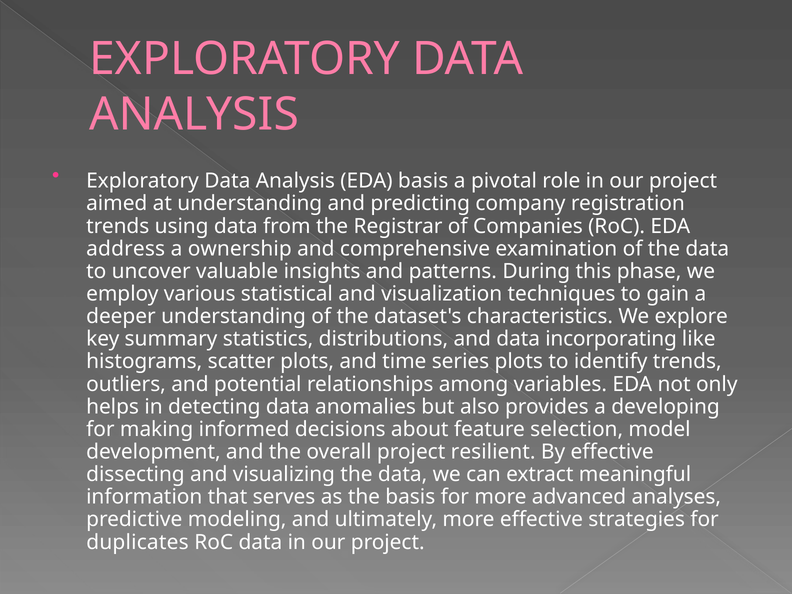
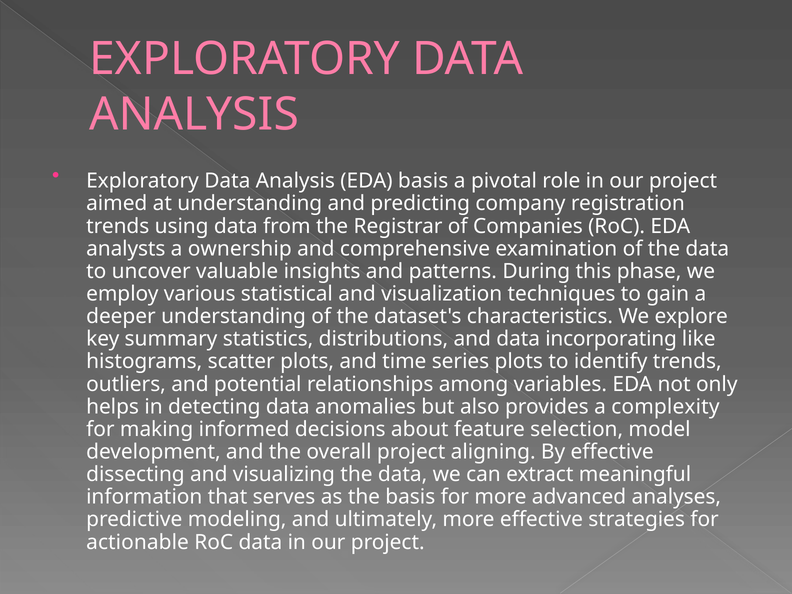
address: address -> analysts
developing: developing -> complexity
resilient: resilient -> aligning
duplicates: duplicates -> actionable
